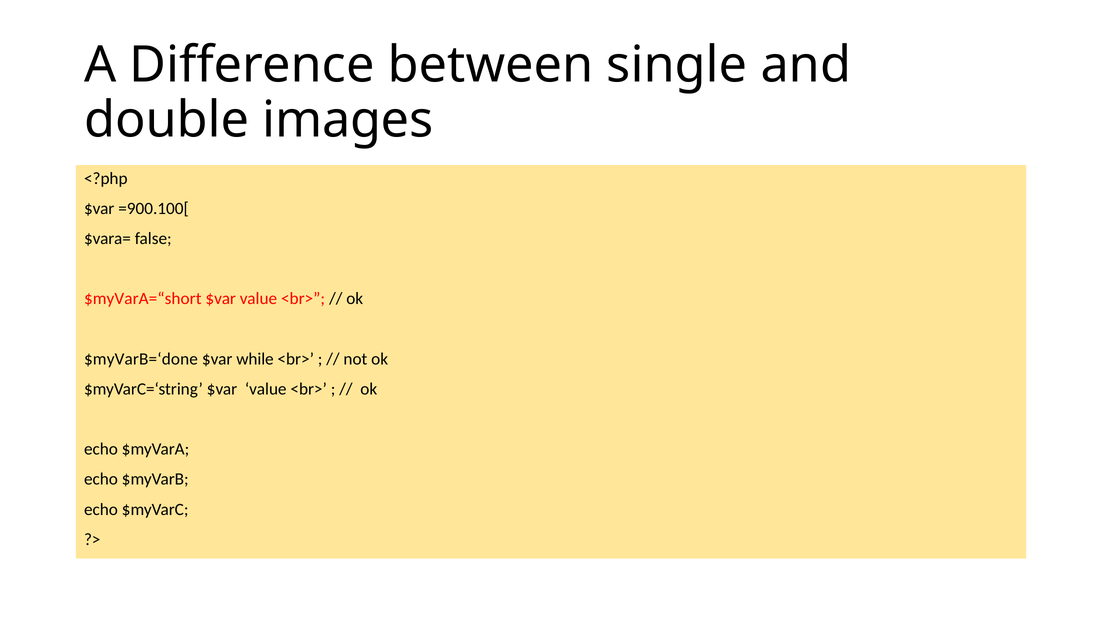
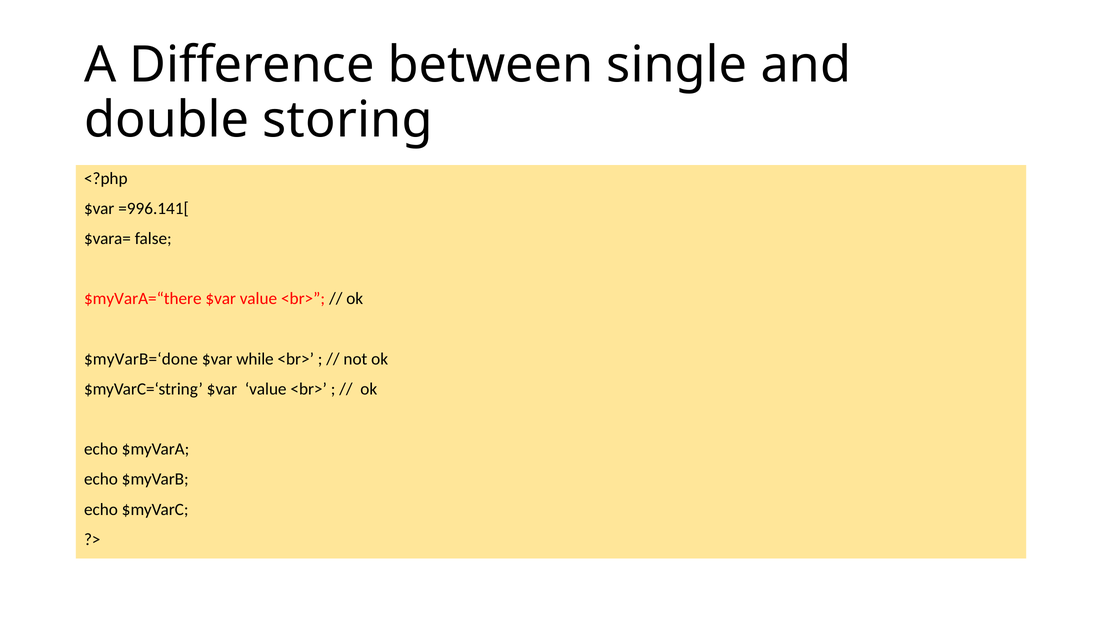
images: images -> storing
=900.100[: =900.100[ -> =996.141[
$myVarA=“short: $myVarA=“short -> $myVarA=“there
